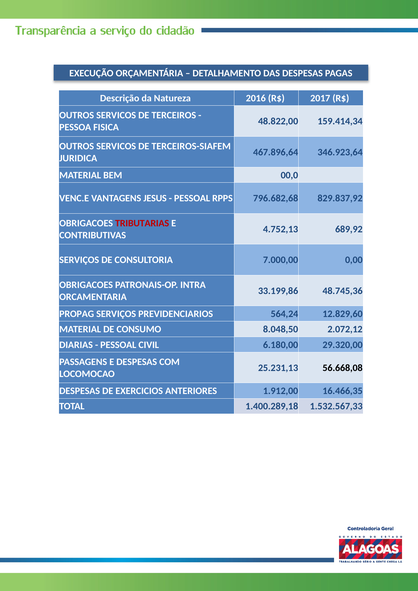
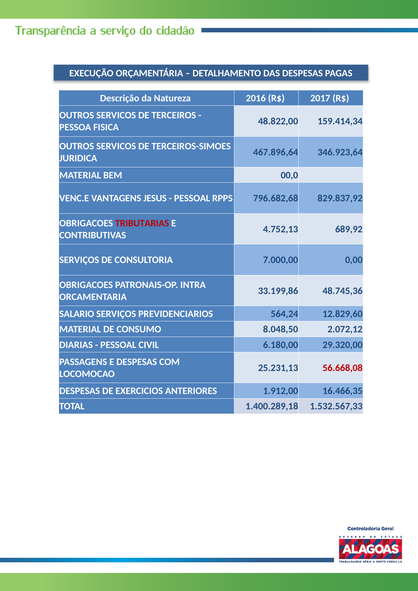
TERCEIROS-SIAFEM: TERCEIROS-SIAFEM -> TERCEIROS-SIMOES
PROPAG: PROPAG -> SALARIO
56.668,08 colour: black -> red
